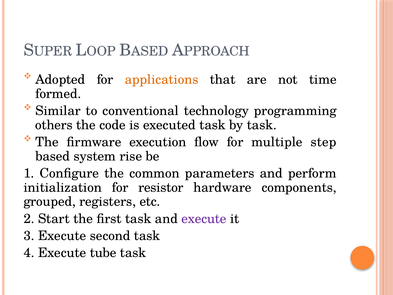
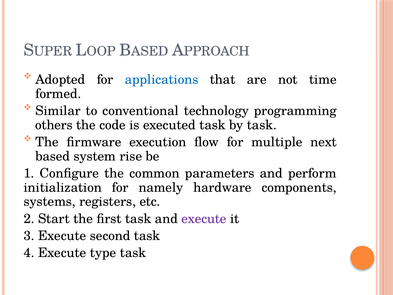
applications colour: orange -> blue
step: step -> next
resistor: resistor -> namely
grouped: grouped -> systems
tube: tube -> type
